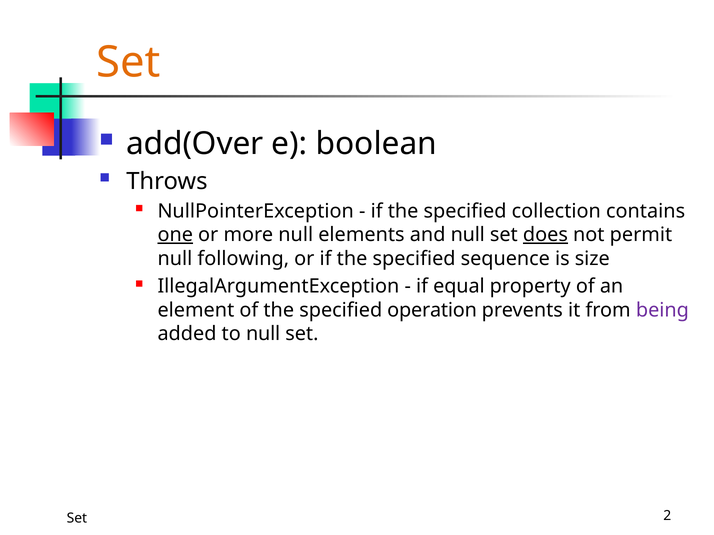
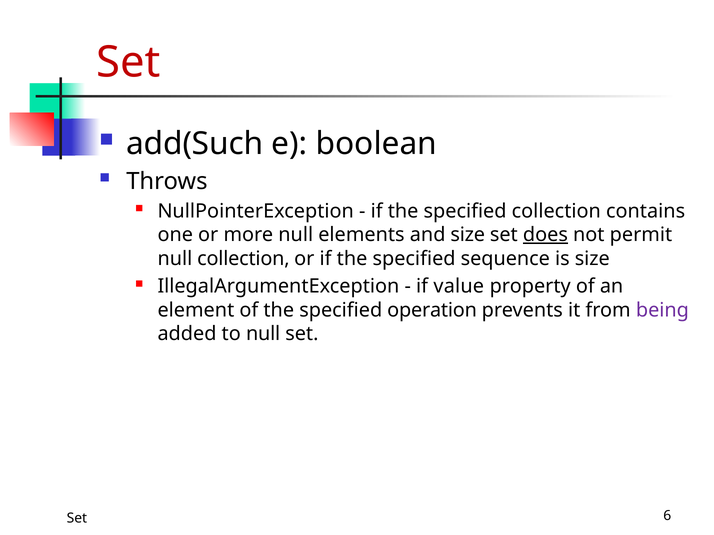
Set at (129, 63) colour: orange -> red
add(Over: add(Over -> add(Such
one underline: present -> none
and null: null -> size
null following: following -> collection
equal: equal -> value
2: 2 -> 6
